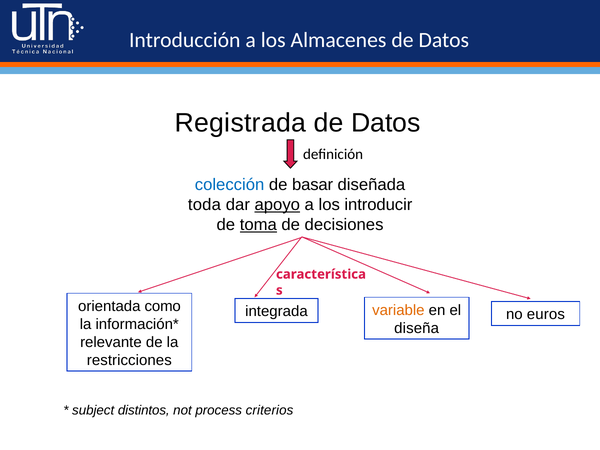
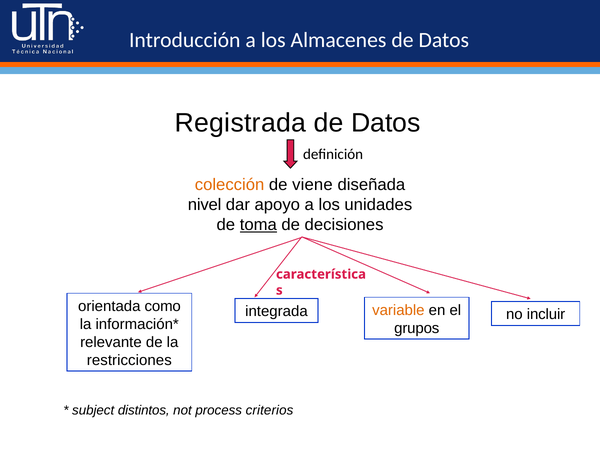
colección colour: blue -> orange
basar: basar -> viene
toda: toda -> nivel
apoyo underline: present -> none
introducir: introducir -> unidades
euros: euros -> incluir
diseña: diseña -> grupos
